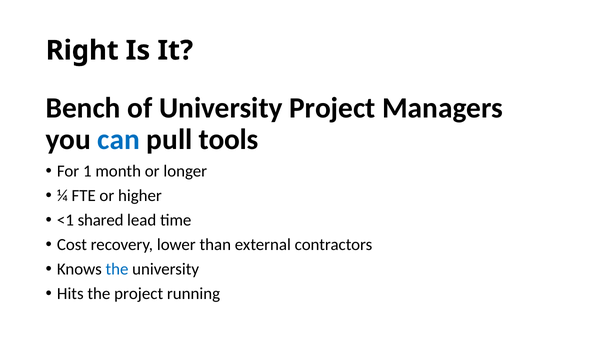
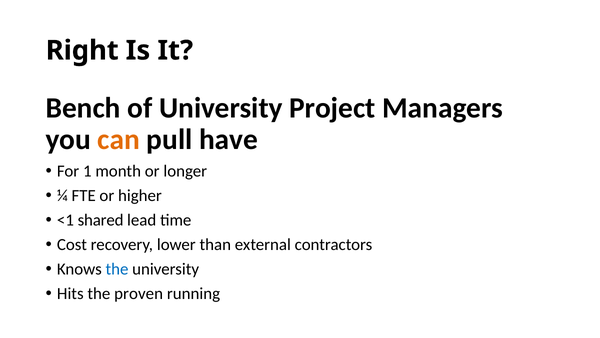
can colour: blue -> orange
tools: tools -> have
the project: project -> proven
